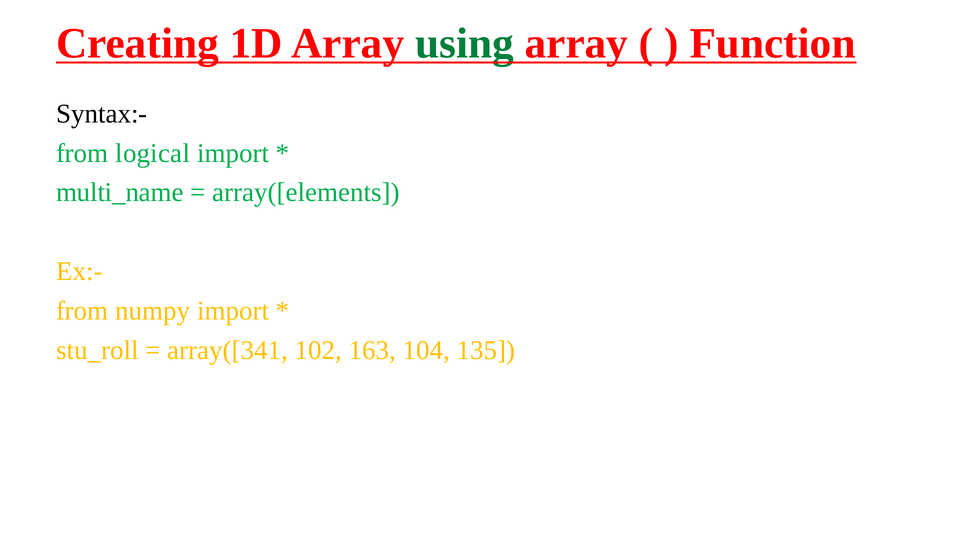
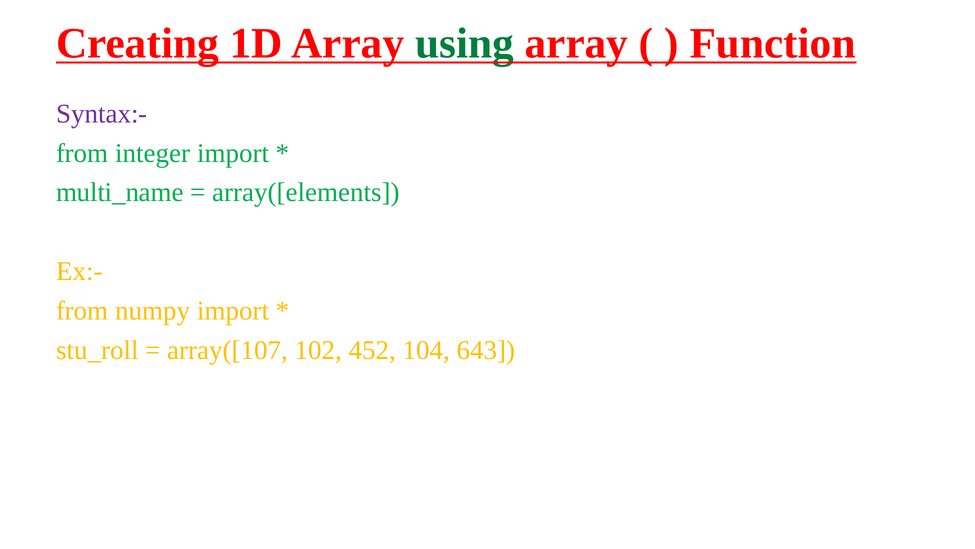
Syntax:- colour: black -> purple
logical: logical -> integer
array([341: array([341 -> array([107
163: 163 -> 452
135: 135 -> 643
